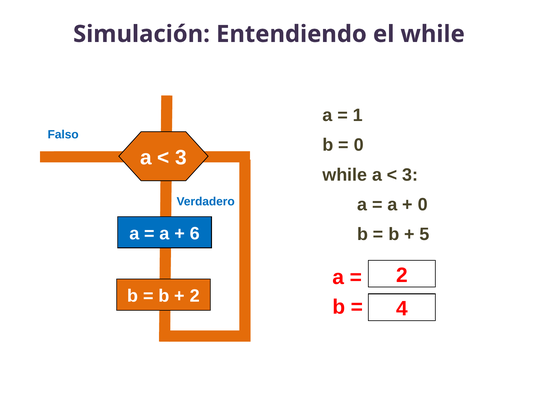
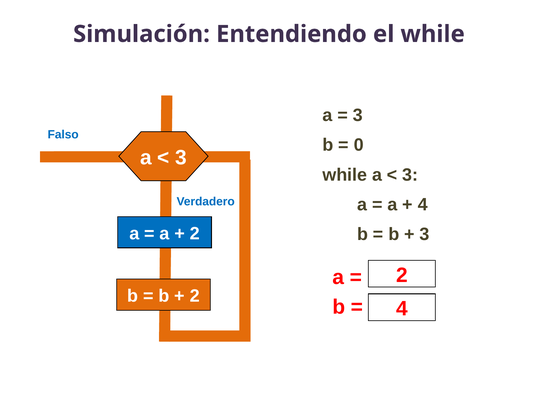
1 at (358, 115): 1 -> 3
0 at (423, 205): 0 -> 4
6 at (195, 233): 6 -> 2
5 at (425, 234): 5 -> 3
